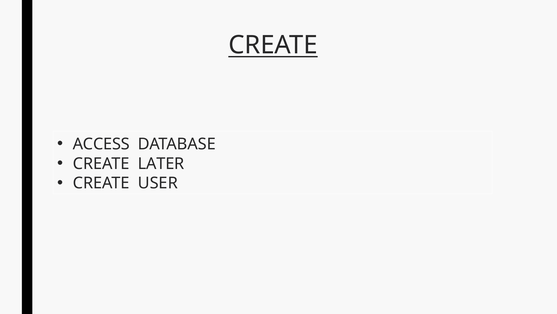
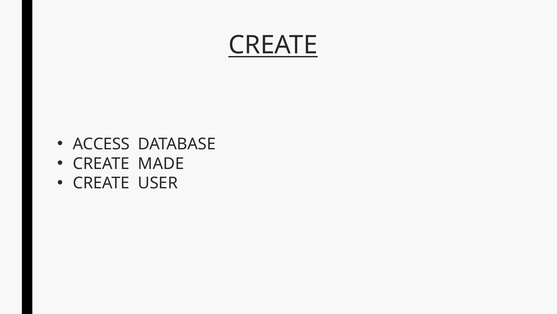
LATER: LATER -> MADE
